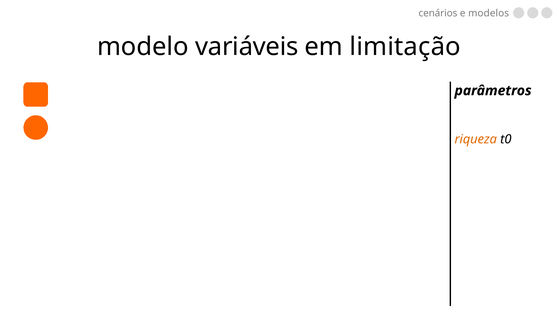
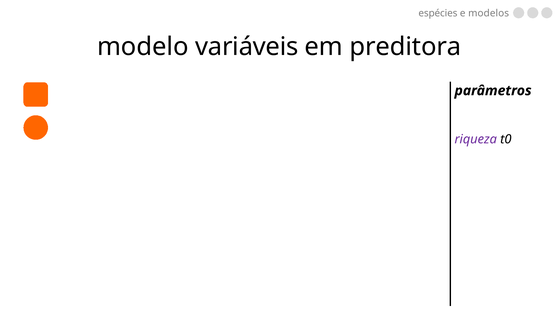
cenários: cenários -> espécies
limitação: limitação -> preditora
riqueza colour: orange -> purple
